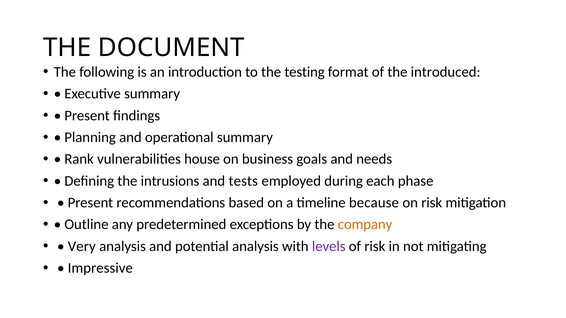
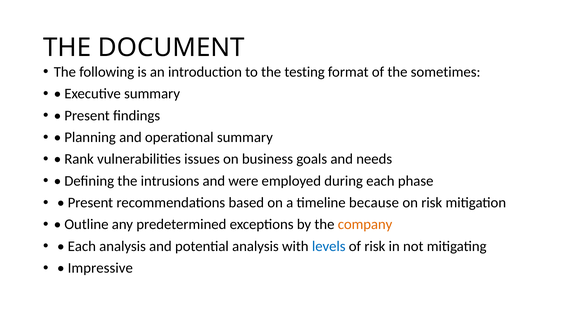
introduced: introduced -> sometimes
house: house -> issues
tests: tests -> were
Very at (82, 247): Very -> Each
levels colour: purple -> blue
